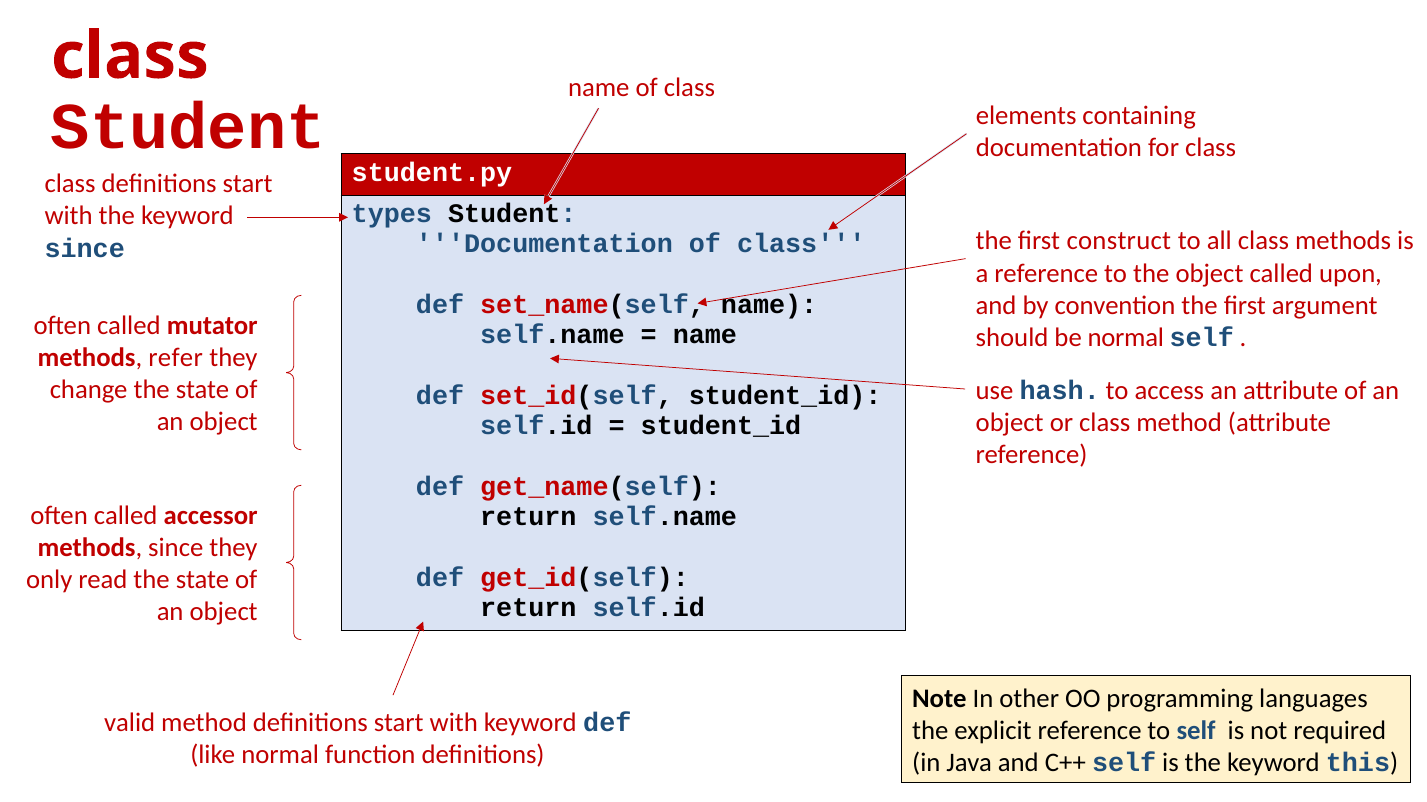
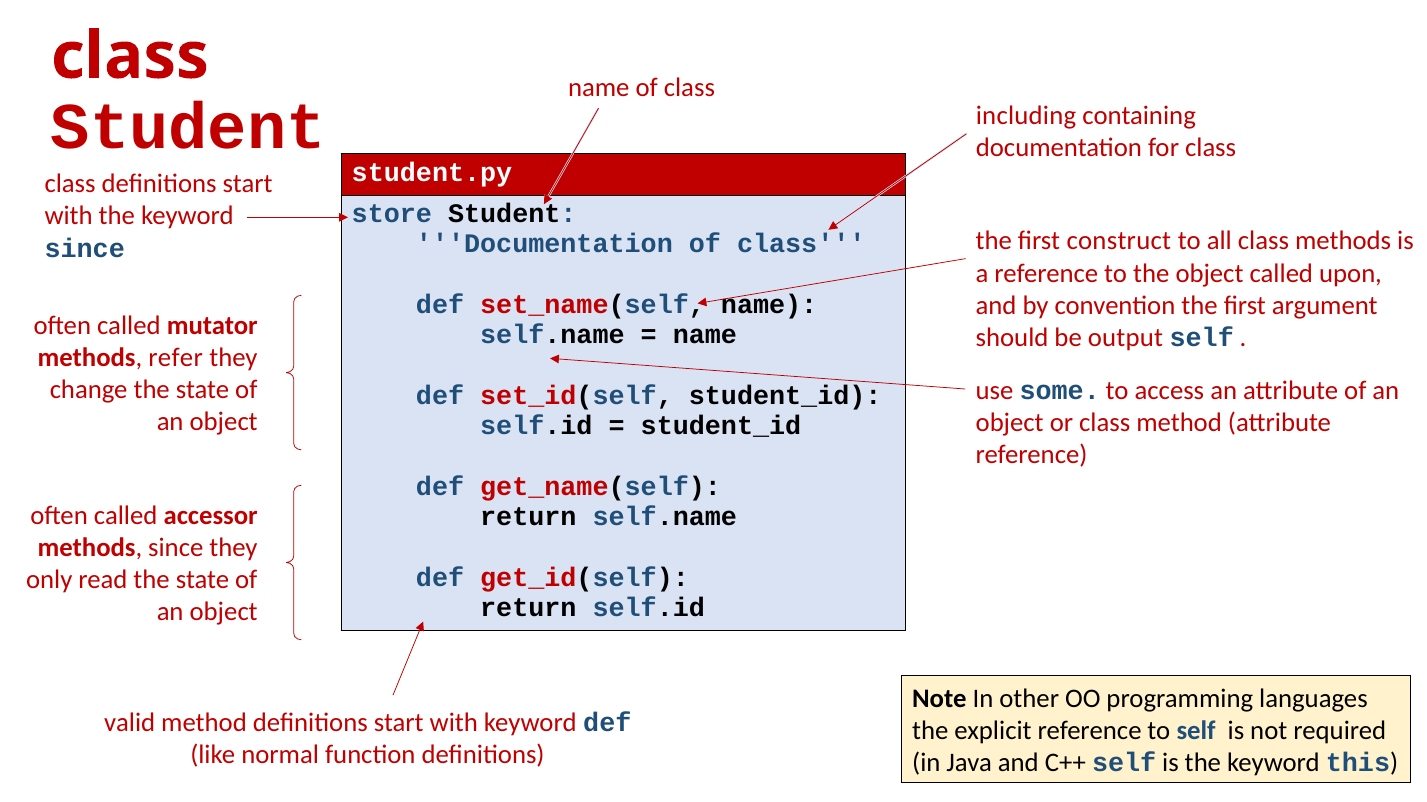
elements: elements -> including
types: types -> store
be normal: normal -> output
hash: hash -> some
